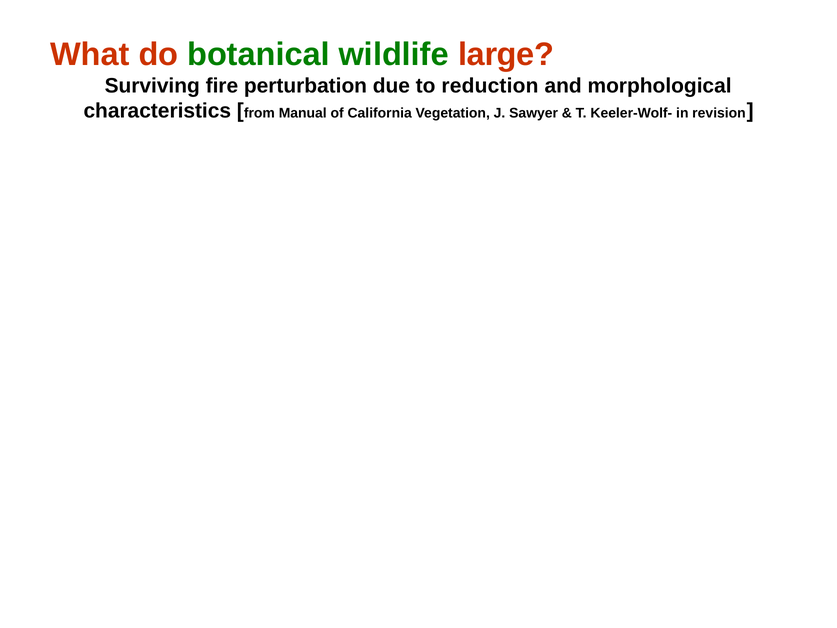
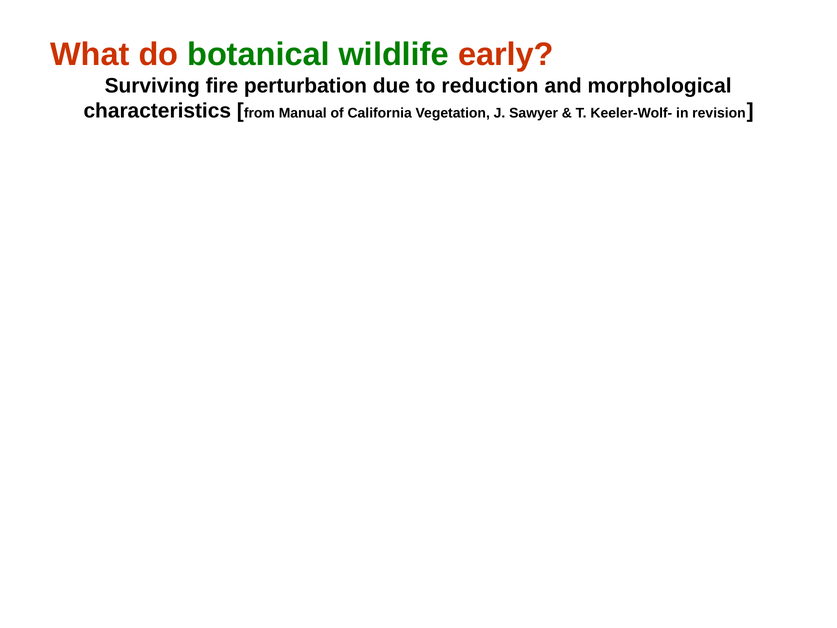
large: large -> early
